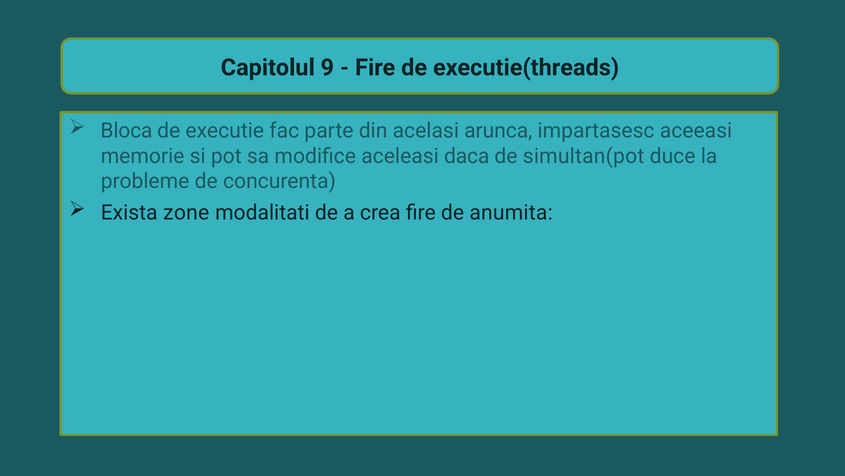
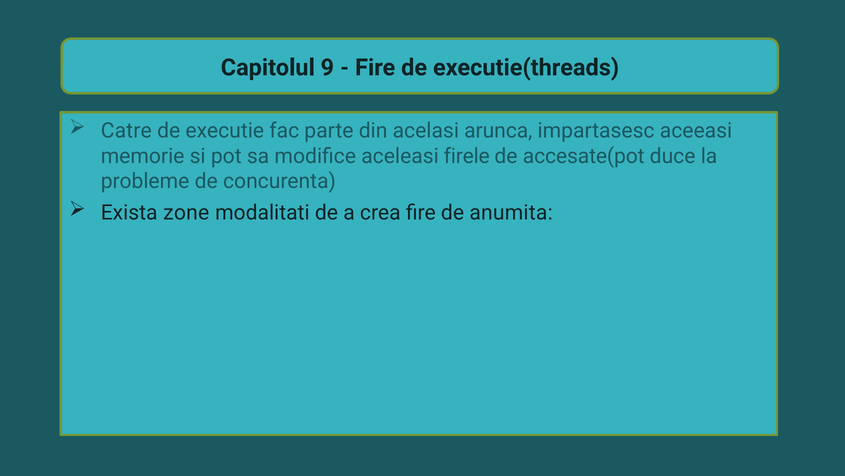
Bloca: Bloca -> Catre
daca: daca -> firele
simultan(pot: simultan(pot -> accesate(pot
